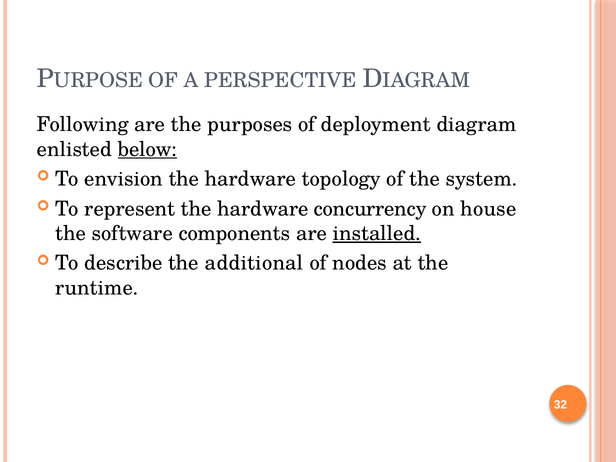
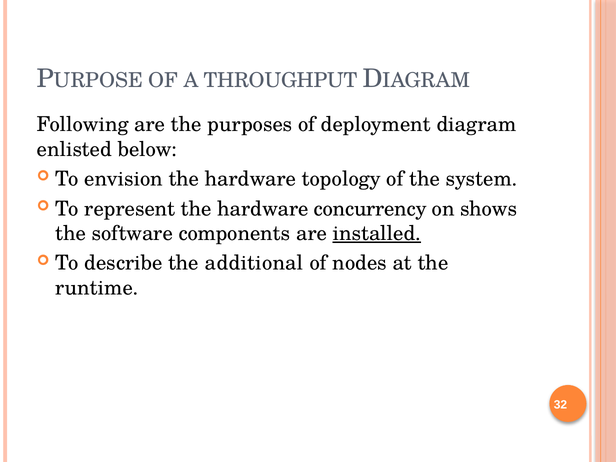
PERSPECTIVE: PERSPECTIVE -> THROUGHPUT
below underline: present -> none
house: house -> shows
